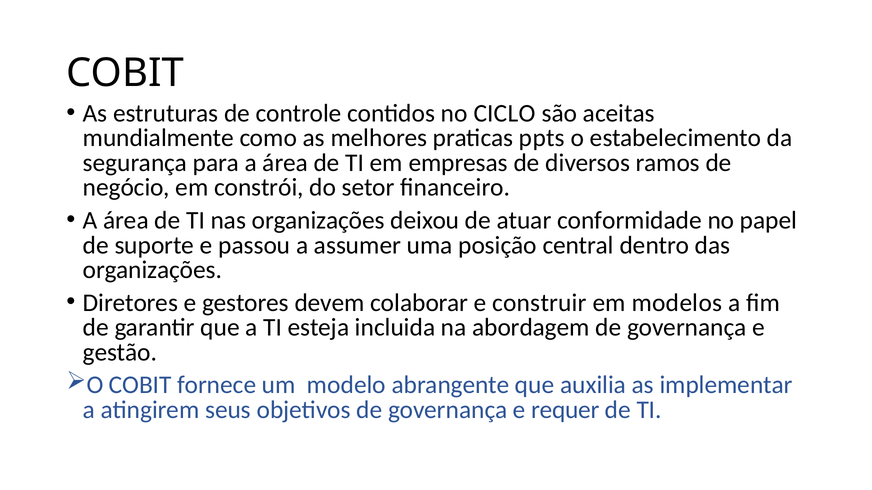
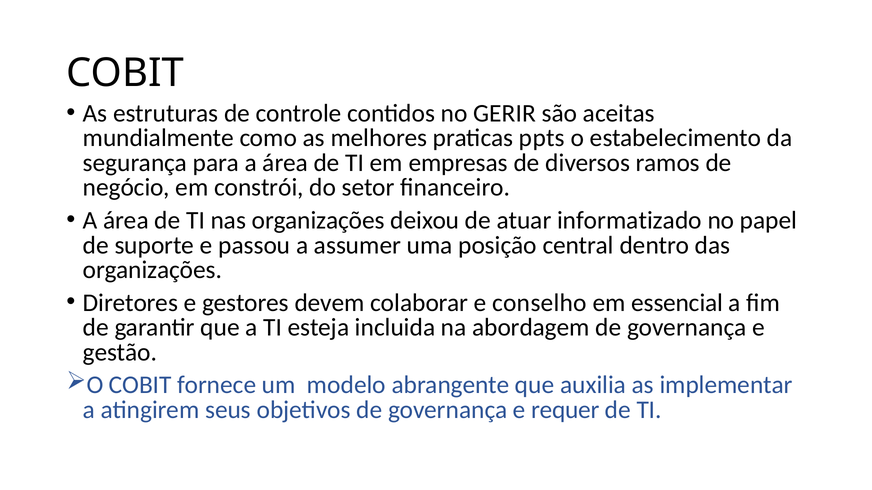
CICLO: CICLO -> GERIR
conformidade: conformidade -> informatizado
construir: construir -> conselho
modelos: modelos -> essencial
